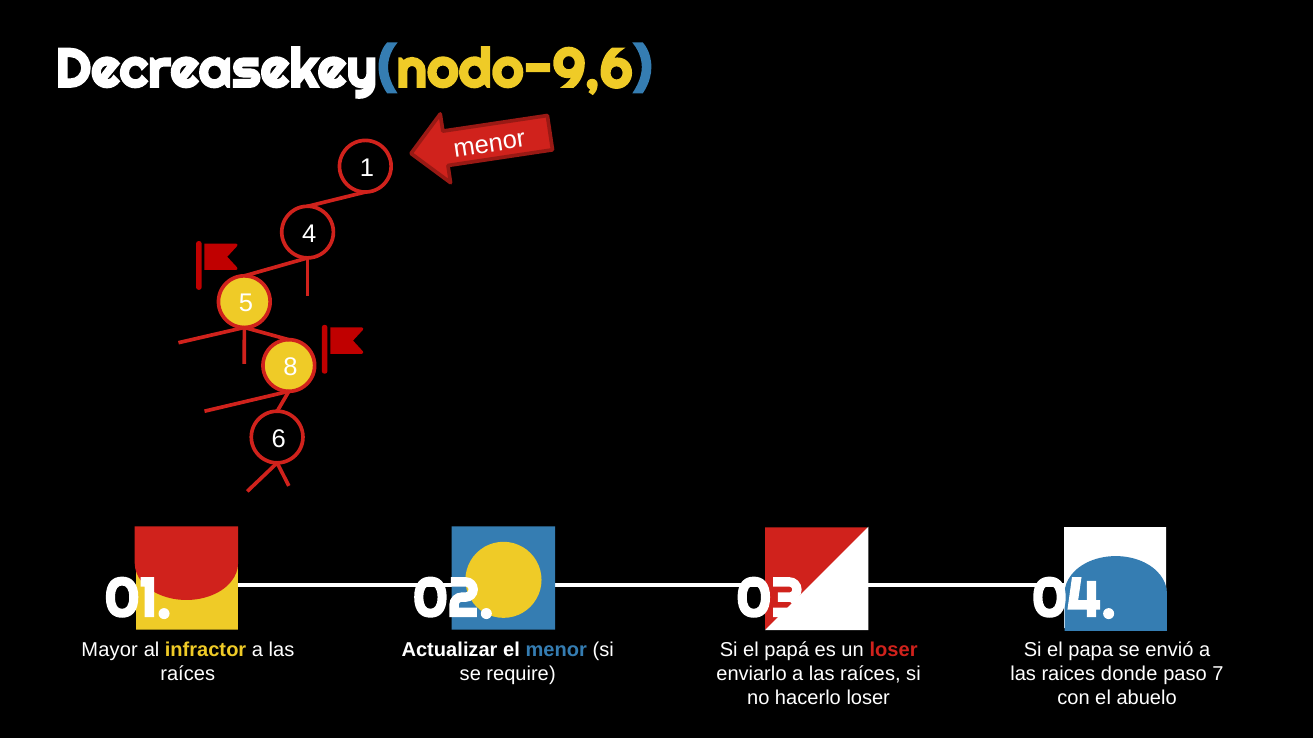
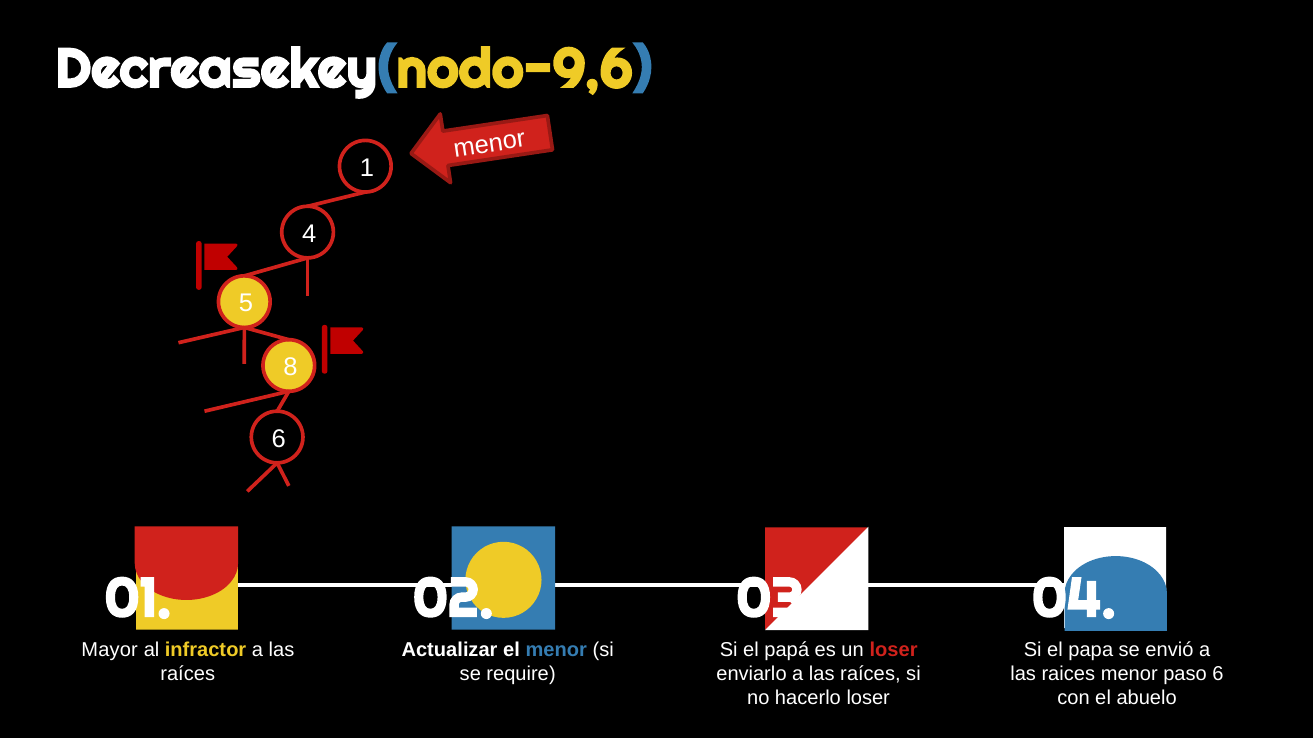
raices donde: donde -> menor
paso 7: 7 -> 6
